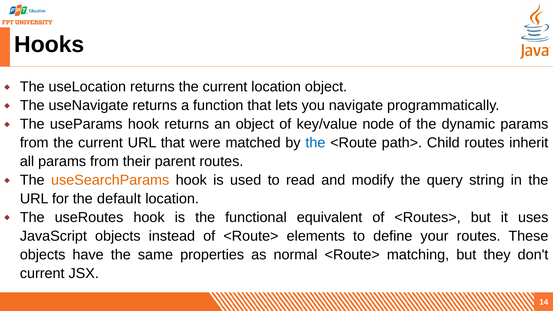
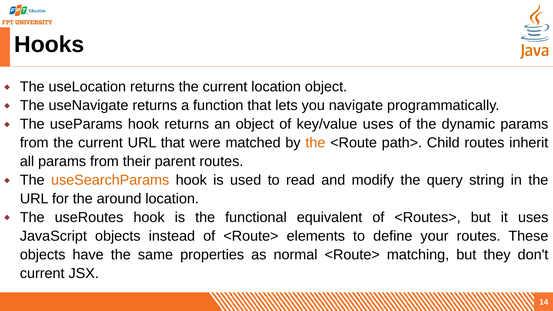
key/value node: node -> uses
the at (315, 143) colour: blue -> orange
default: default -> around
